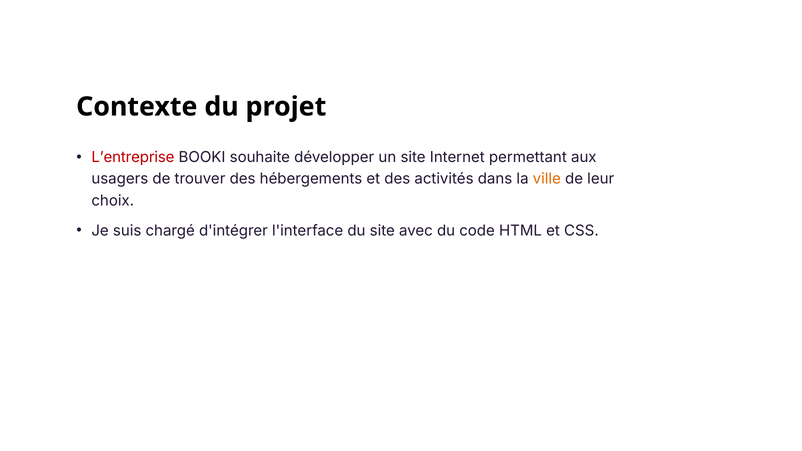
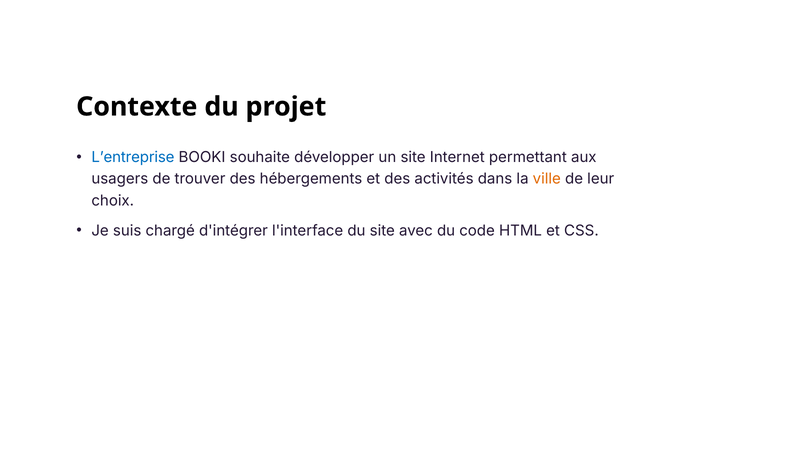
L’entreprise colour: red -> blue
